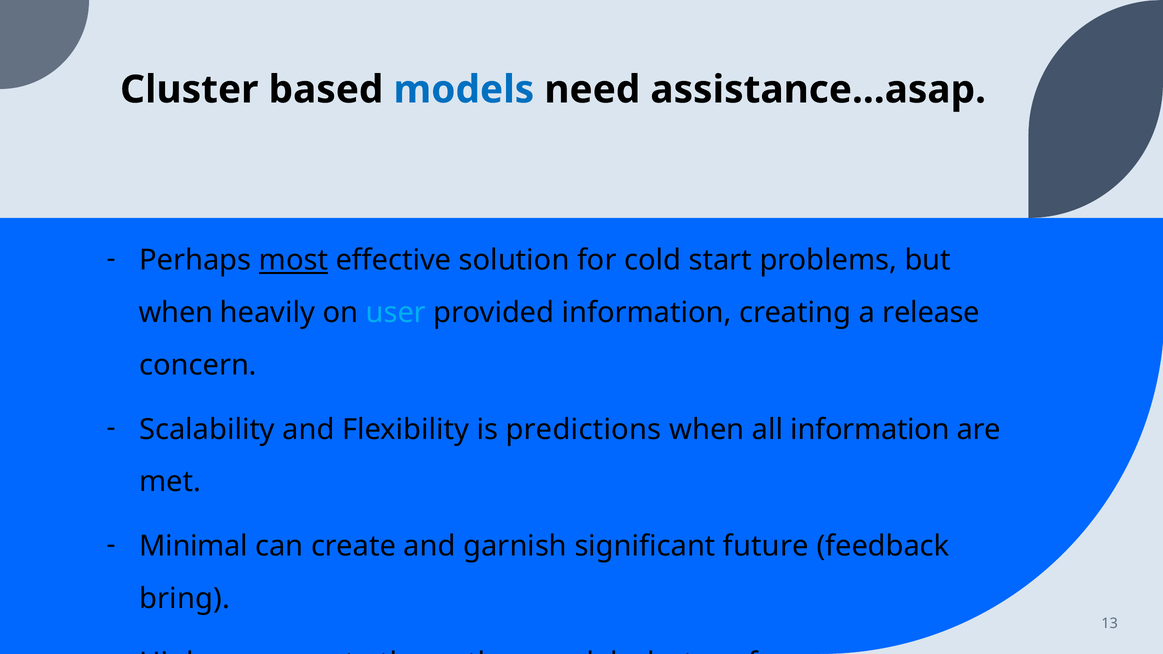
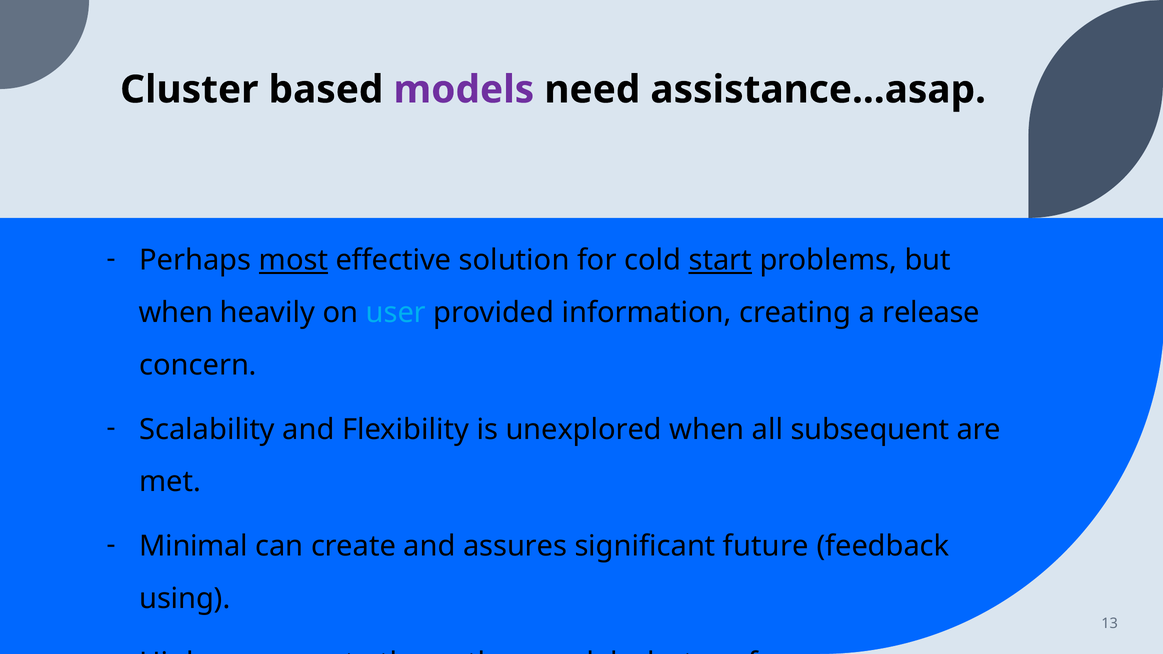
models at (464, 90) colour: blue -> purple
start underline: none -> present
predictions: predictions -> unexplored
all information: information -> subsequent
garnish: garnish -> assures
bring: bring -> using
